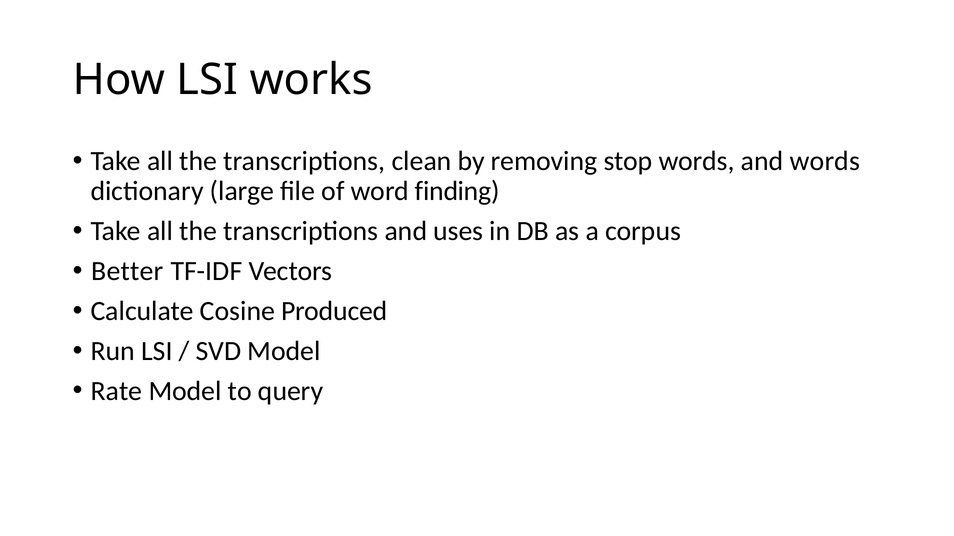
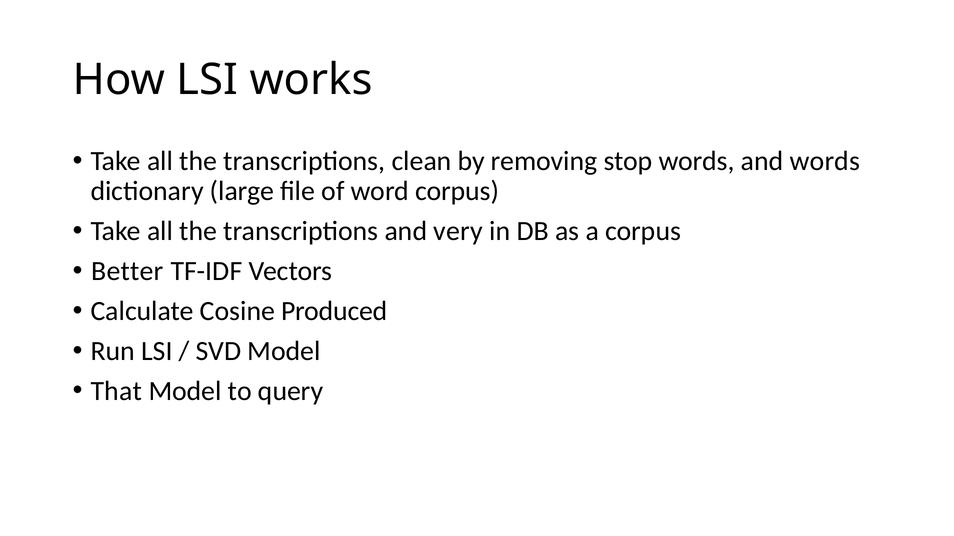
word finding: finding -> corpus
uses: uses -> very
Rate: Rate -> That
